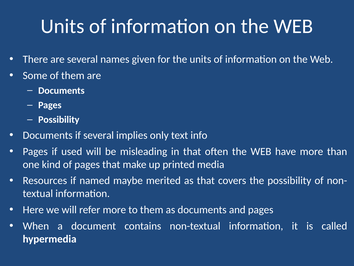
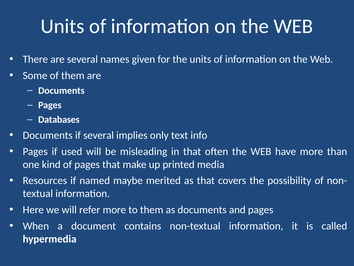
Possibility at (59, 119): Possibility -> Databases
